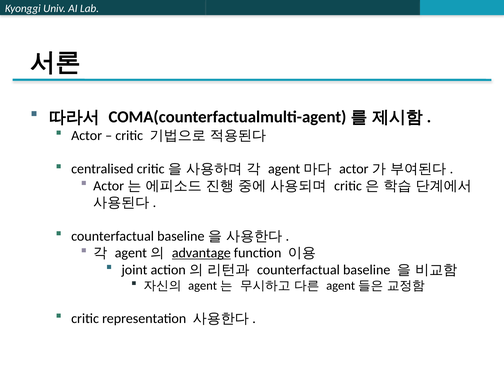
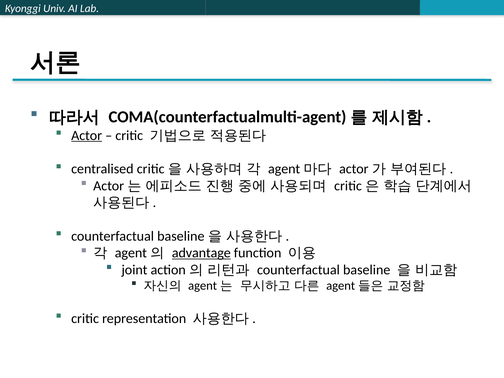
Actor underline: none -> present
